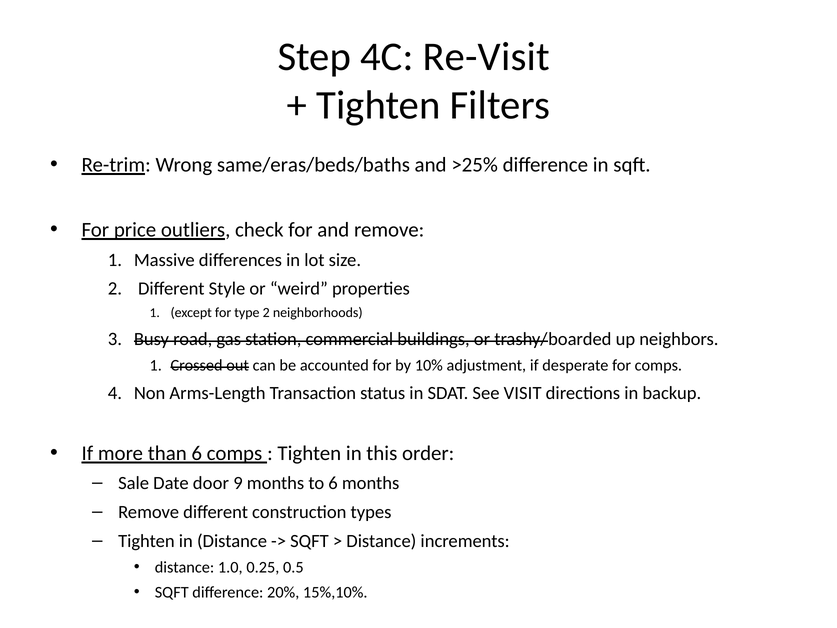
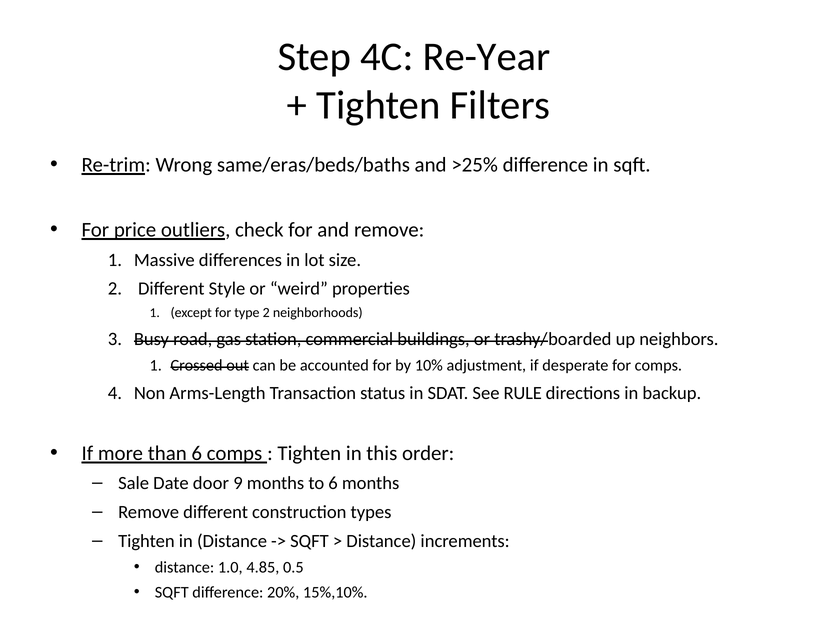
Re-Visit: Re-Visit -> Re-Year
VISIT: VISIT -> RULE
0.25: 0.25 -> 4.85
